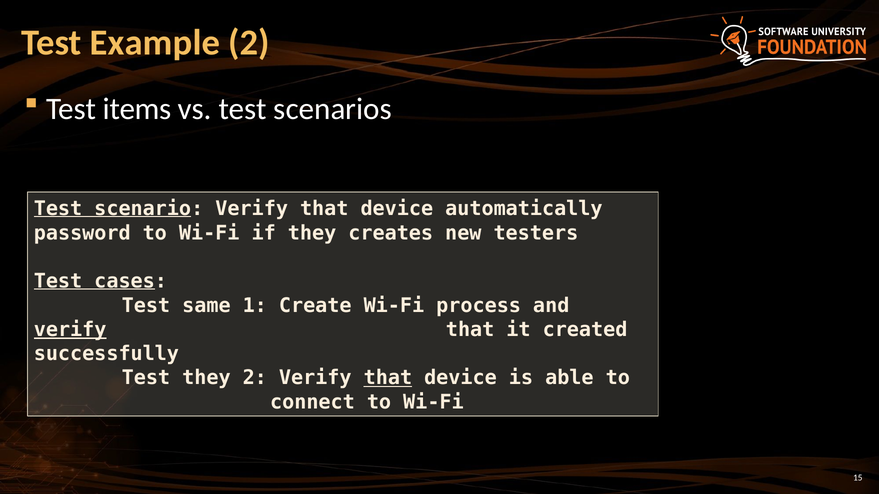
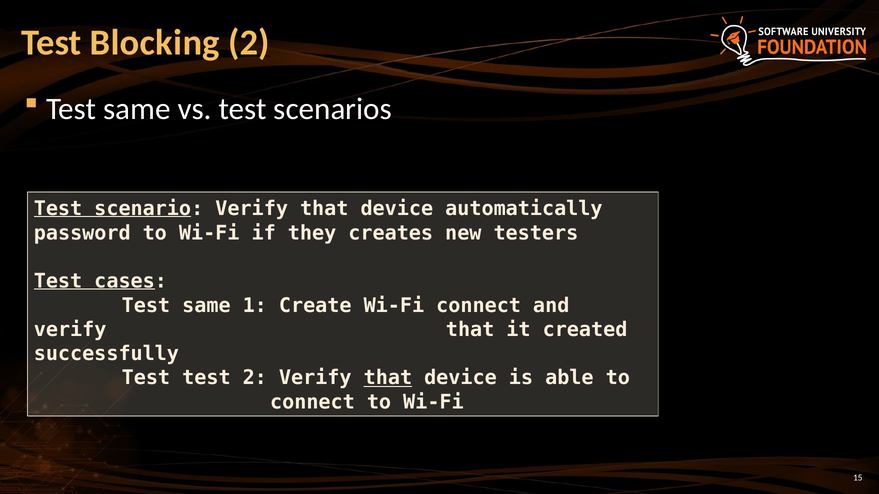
Example: Example -> Blocking
items at (137, 109): items -> same
Wi-Fi process: process -> connect
verify at (70, 330) underline: present -> none
Test they: they -> test
